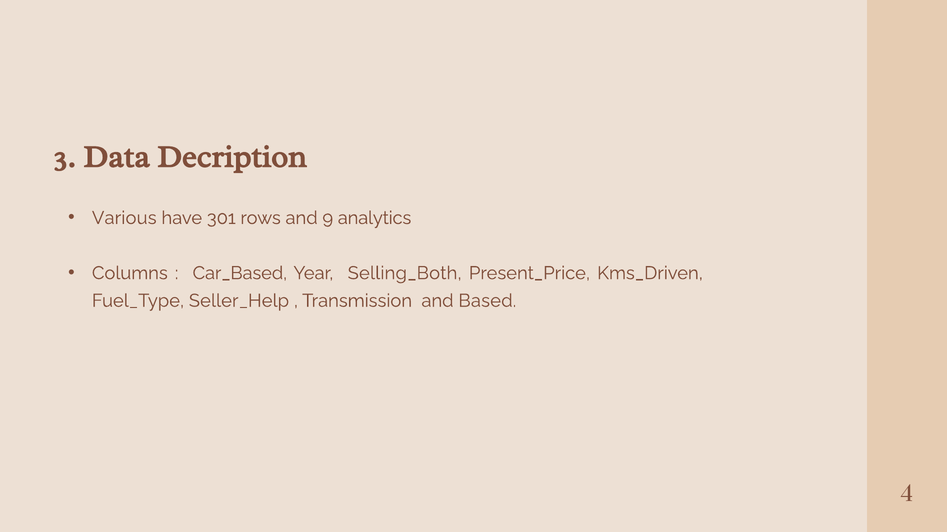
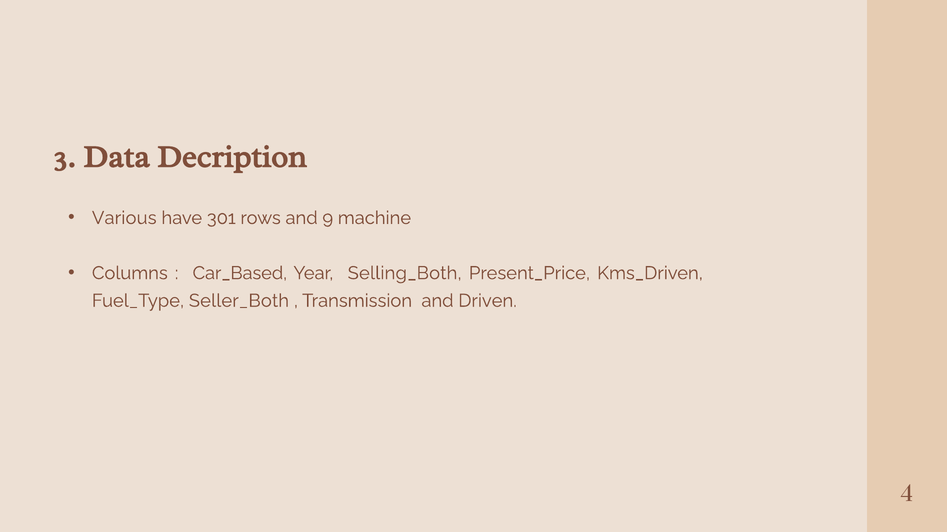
analytics: analytics -> machine
Seller_Help: Seller_Help -> Seller_Both
Based: Based -> Driven
